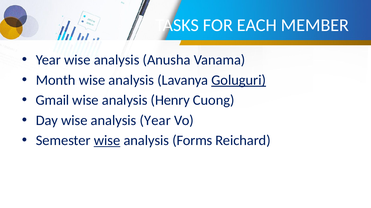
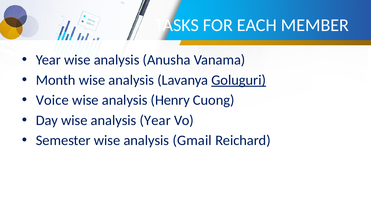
Gmail: Gmail -> Voice
wise at (107, 141) underline: present -> none
Forms: Forms -> Gmail
